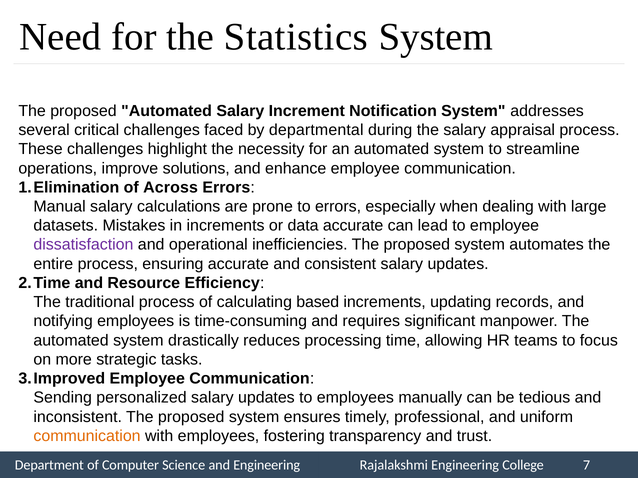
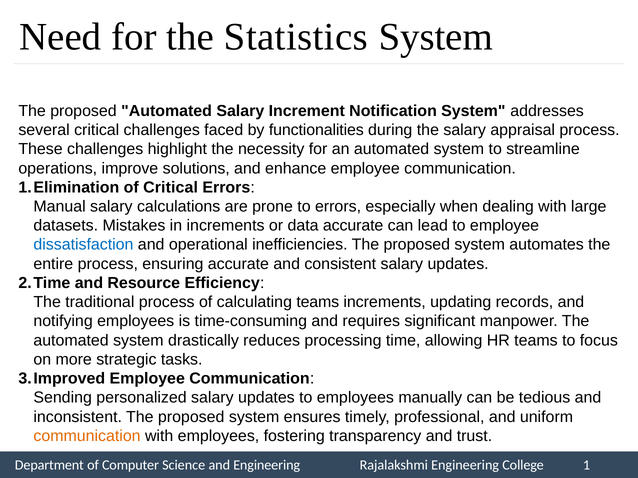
departmental: departmental -> functionalities
of Across: Across -> Critical
dissatisfaction colour: purple -> blue
calculating based: based -> teams
7: 7 -> 1
